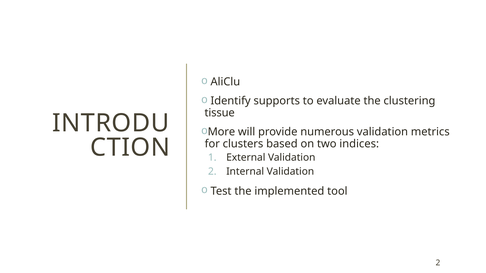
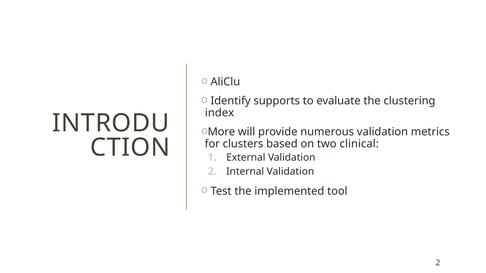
tissue: tissue -> index
indices: indices -> clinical
